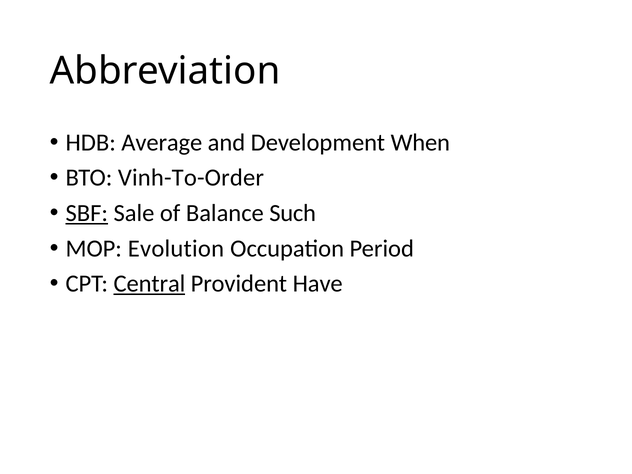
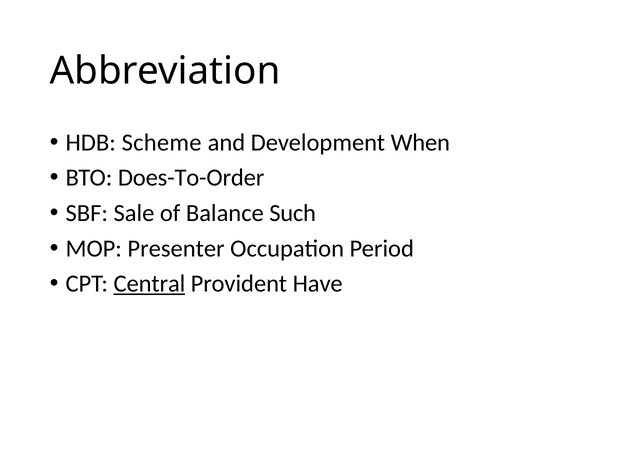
Average: Average -> Scheme
Vinh-To-Order: Vinh-To-Order -> Does-To-Order
SBF underline: present -> none
Evolution: Evolution -> Presenter
